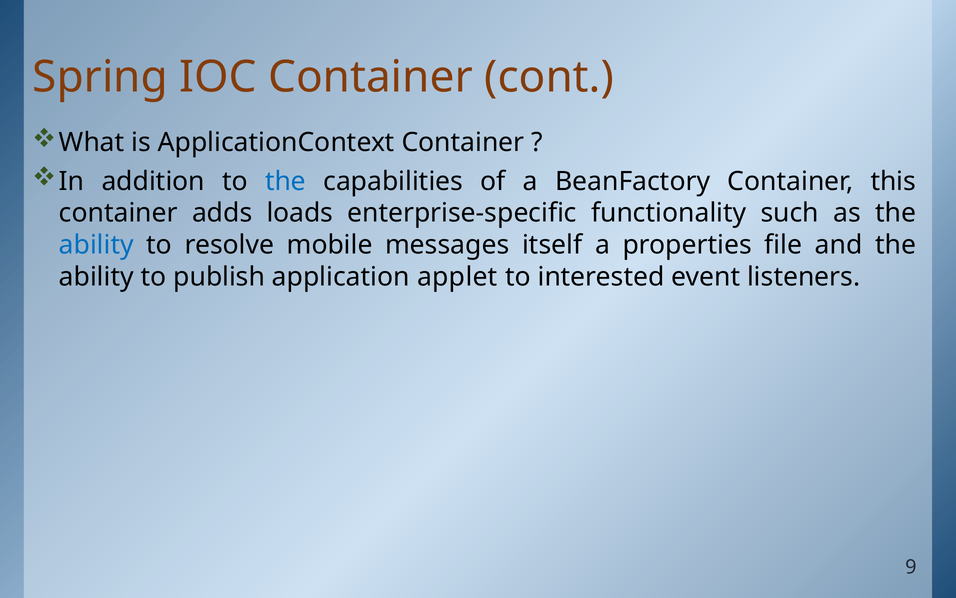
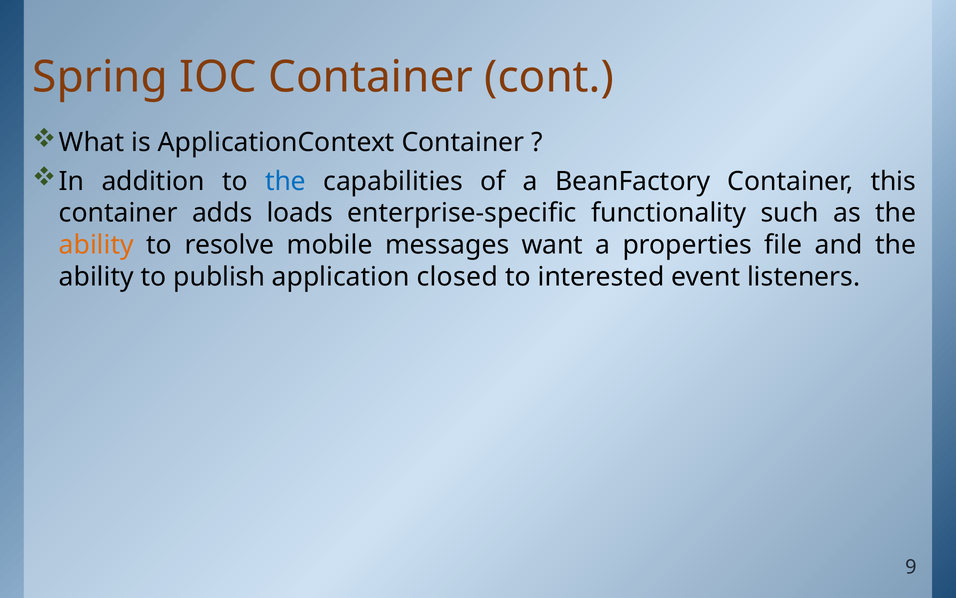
ability at (96, 245) colour: blue -> orange
itself: itself -> want
applet: applet -> closed
